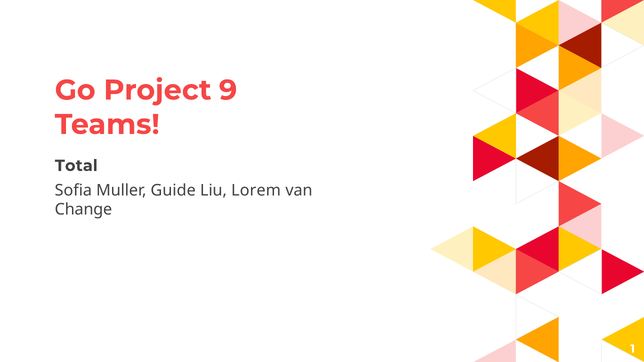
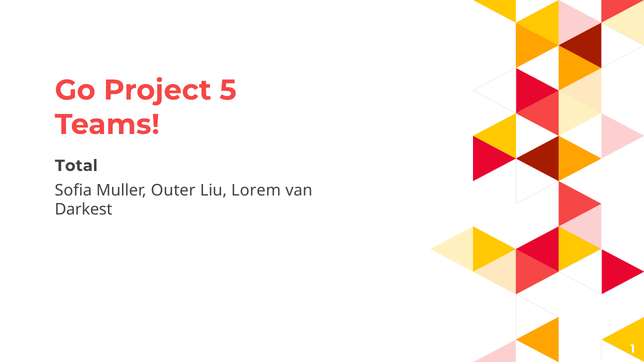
9: 9 -> 5
Guide: Guide -> Outer
Change: Change -> Darkest
